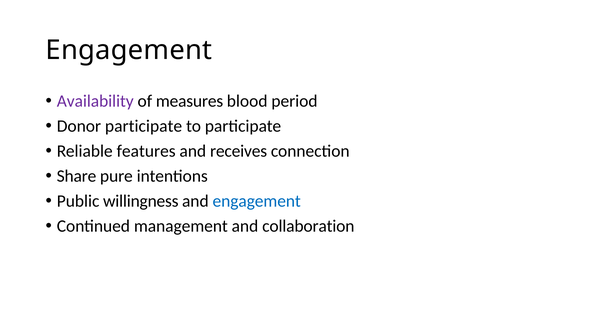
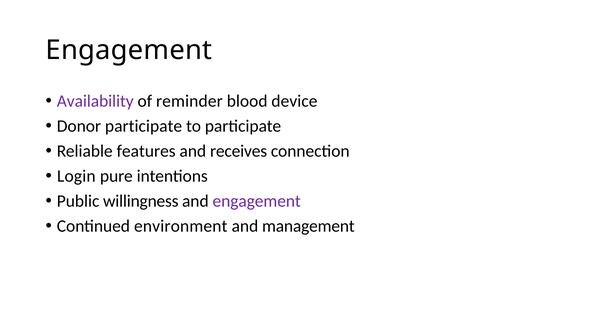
measures: measures -> reminder
period: period -> device
Share: Share -> Login
engagement at (257, 201) colour: blue -> purple
management: management -> environment
collaboration: collaboration -> management
